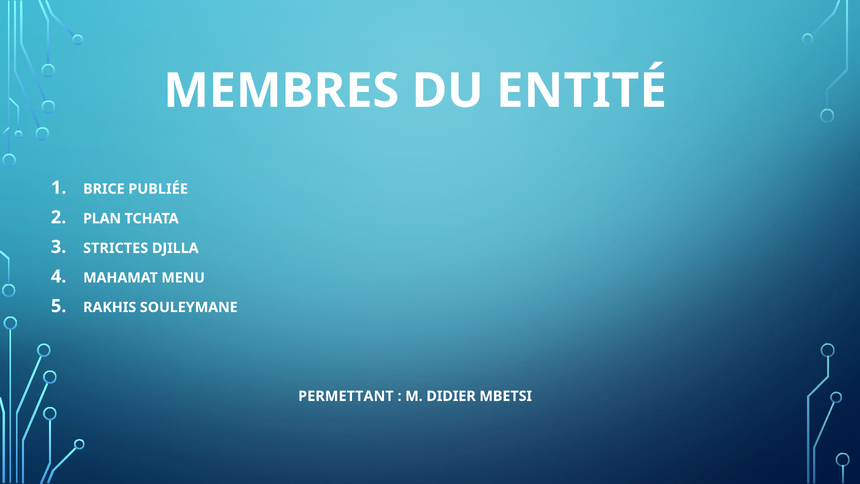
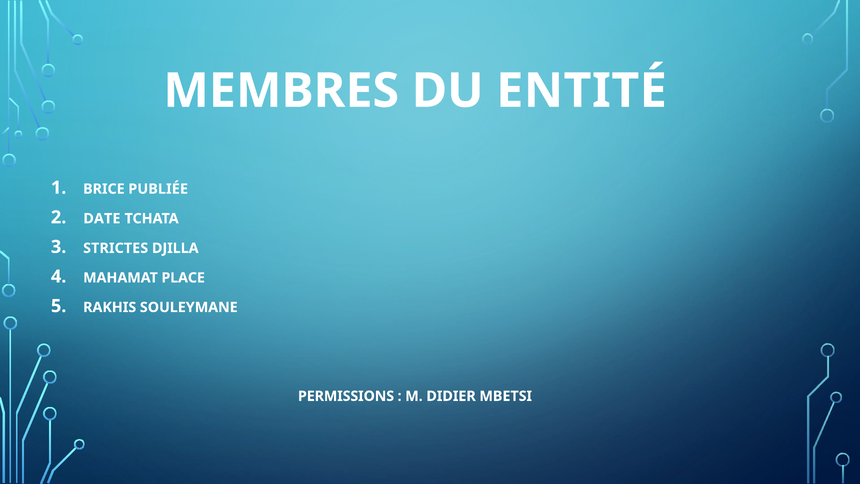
PLAN: PLAN -> DATE
MENU: MENU -> PLACE
PERMETTANT: PERMETTANT -> PERMISSIONS
